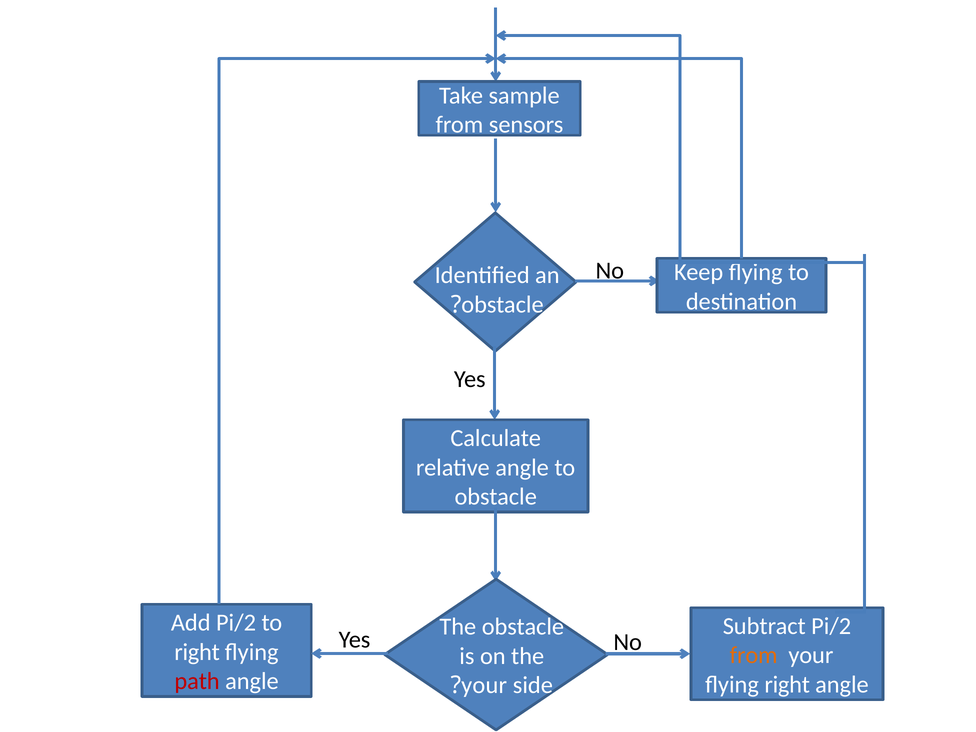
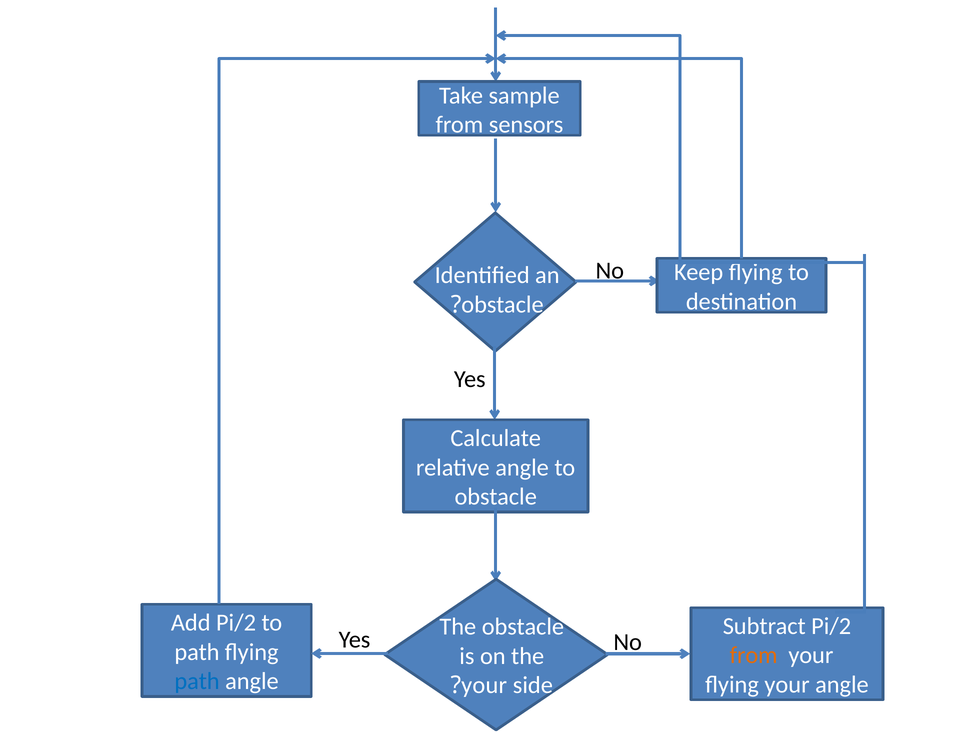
right at (197, 652): right -> path
path at (197, 681) colour: red -> blue
flying right: right -> your
